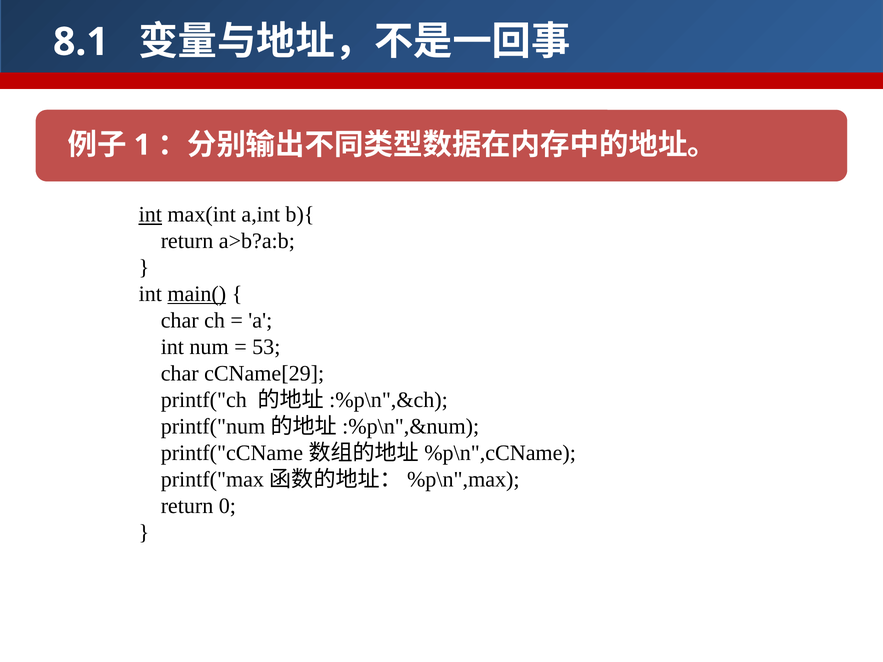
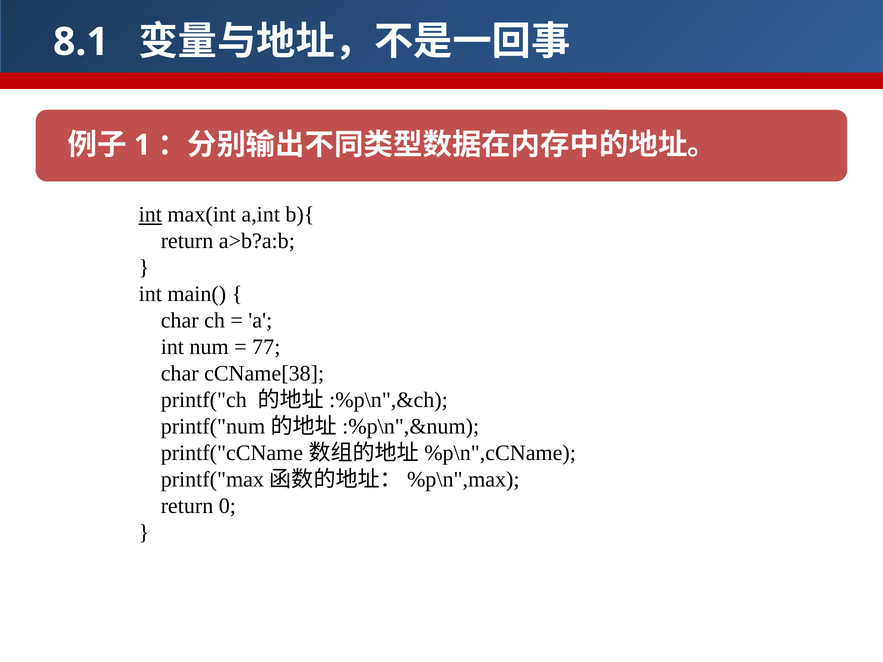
main( underline: present -> none
53: 53 -> 77
cCName[29: cCName[29 -> cCName[38
